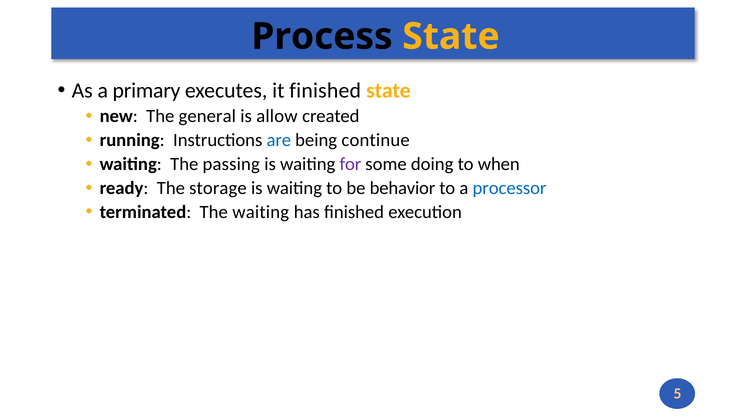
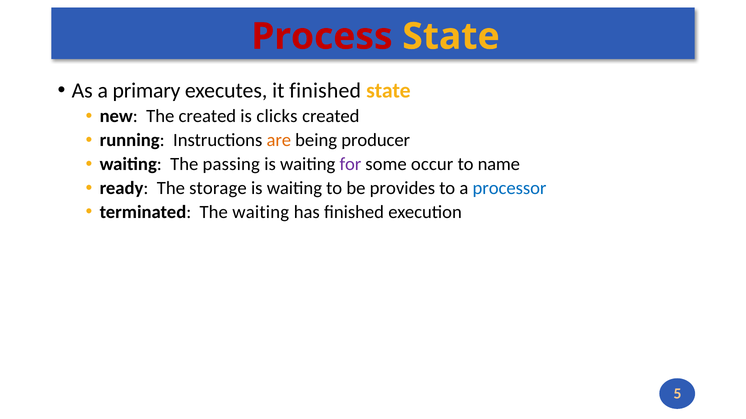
Process colour: black -> red
The general: general -> created
allow: allow -> clicks
are colour: blue -> orange
continue: continue -> producer
doing: doing -> occur
when: when -> name
behavior: behavior -> provides
